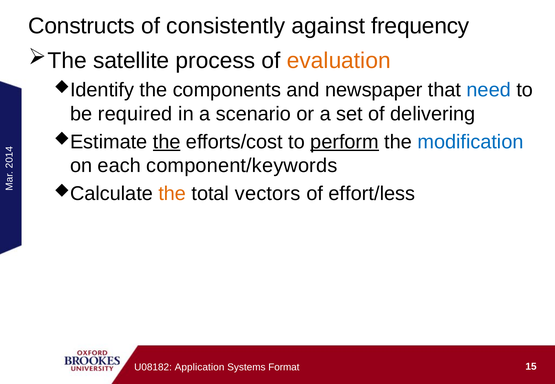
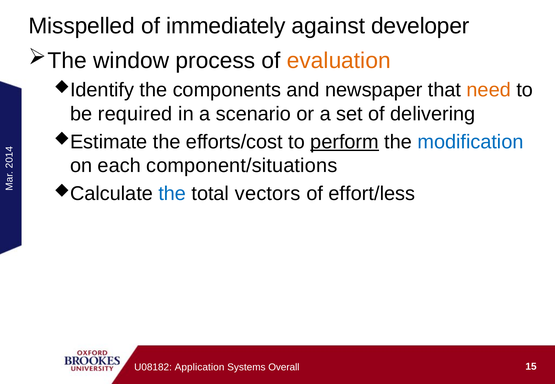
Constructs: Constructs -> Misspelled
consistently: consistently -> immediately
frequency: frequency -> developer
satellite: satellite -> window
need colour: blue -> orange
the at (167, 142) underline: present -> none
component/keywords: component/keywords -> component/situations
the at (172, 194) colour: orange -> blue
Format: Format -> Overall
